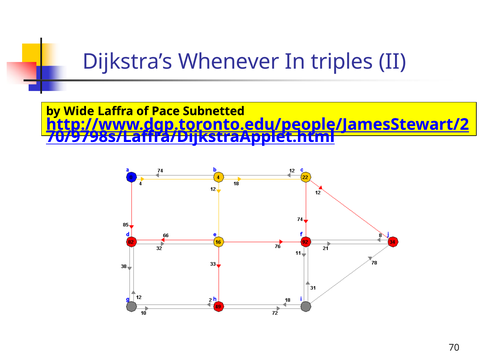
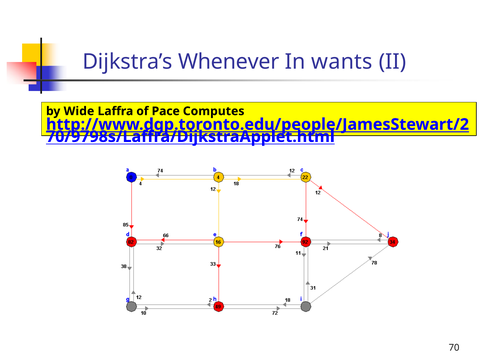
triples: triples -> wants
Subnetted: Subnetted -> Computes
